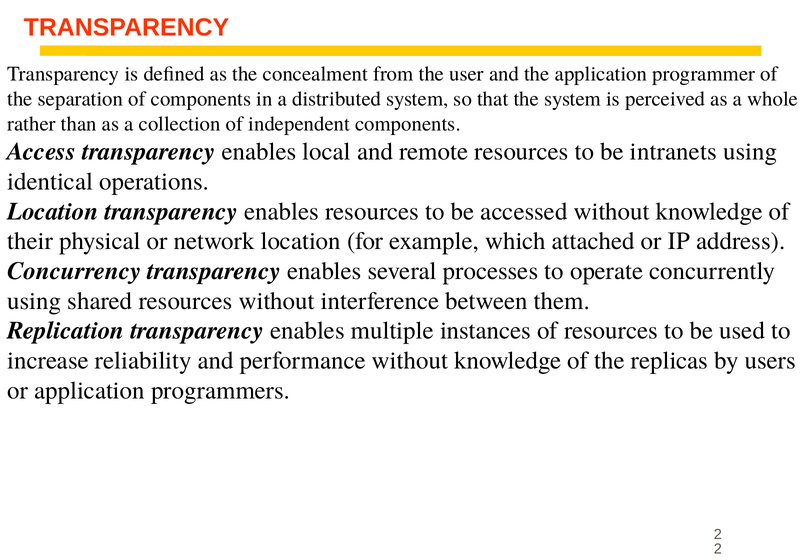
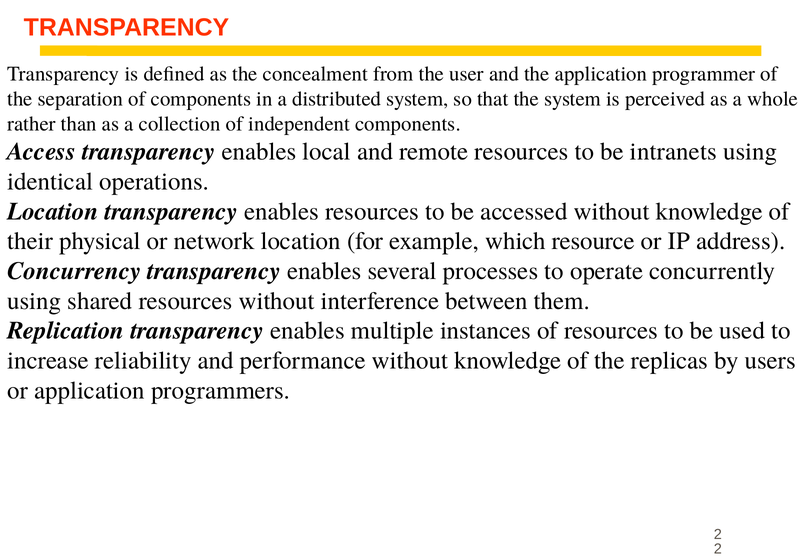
attached: attached -> resource
